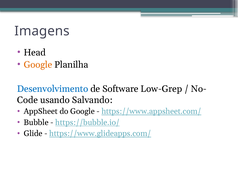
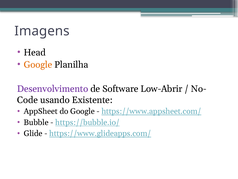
Desenvolvimento colour: blue -> purple
Low-Grep: Low-Grep -> Low-Abrir
Salvando: Salvando -> Existente
